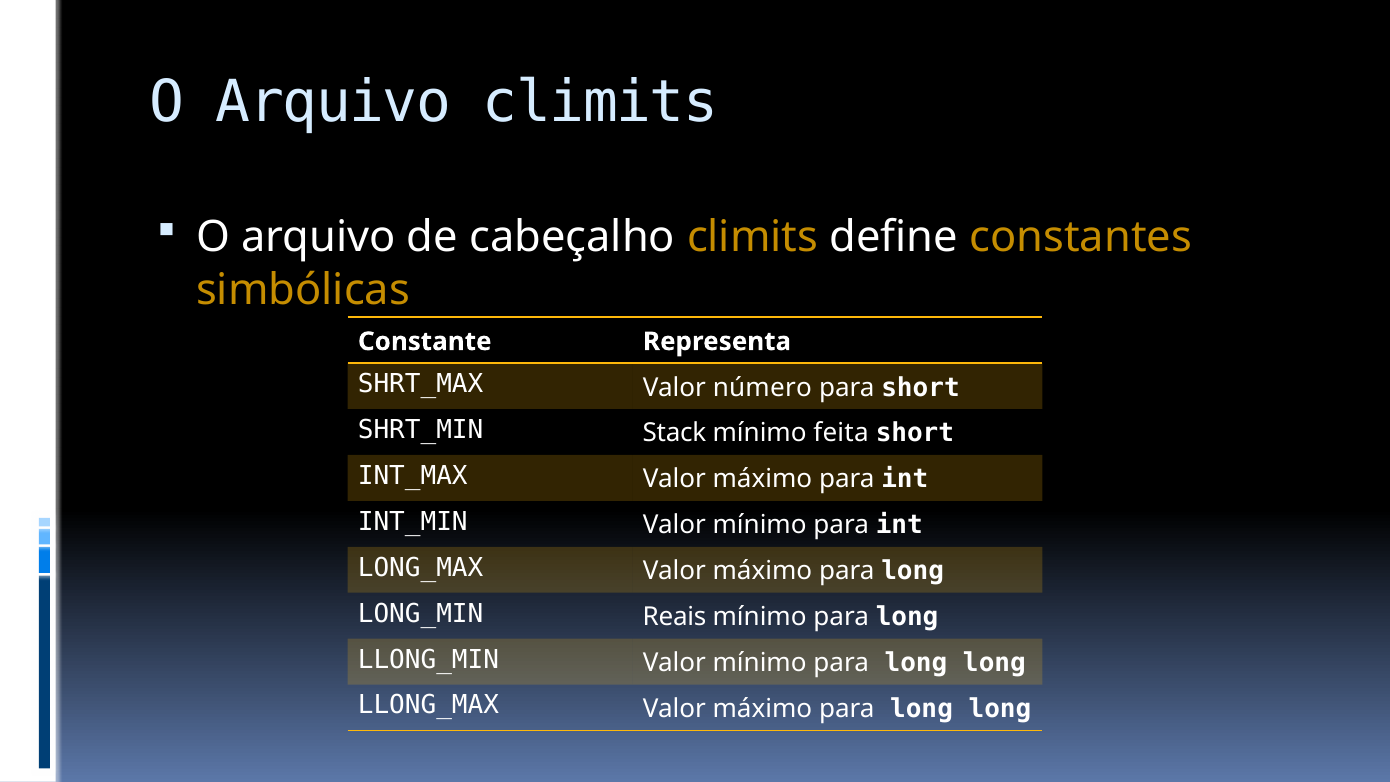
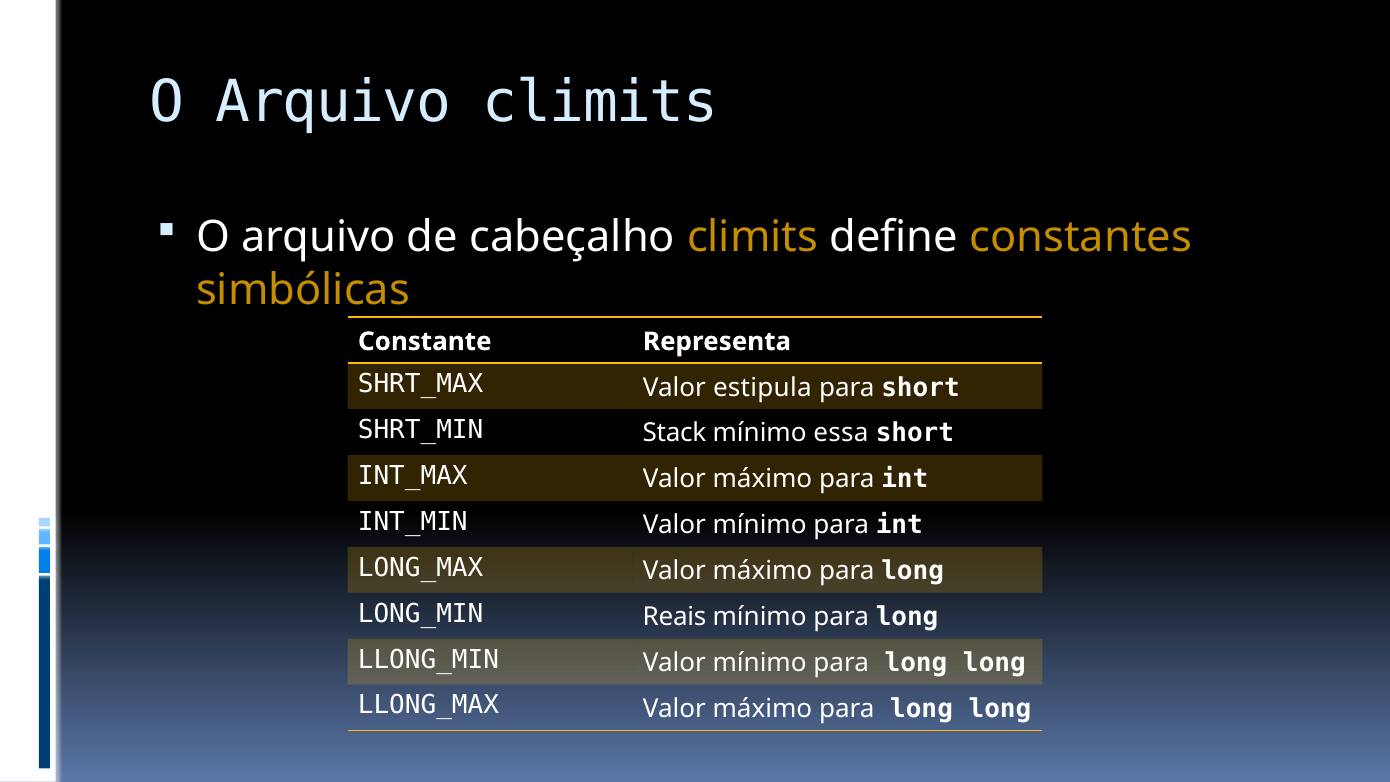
número: número -> estipula
feita: feita -> essa
